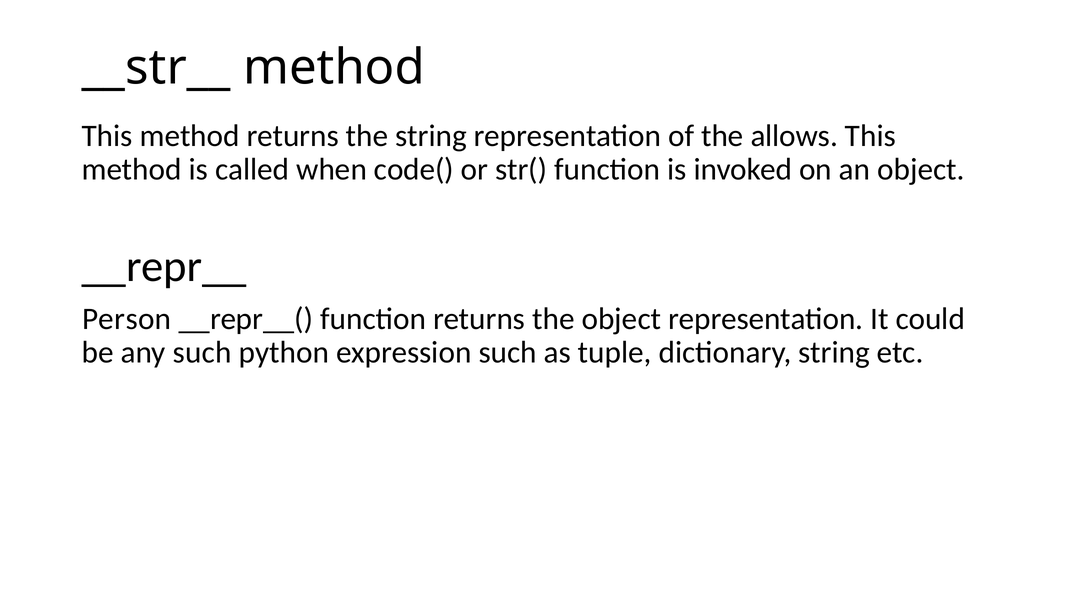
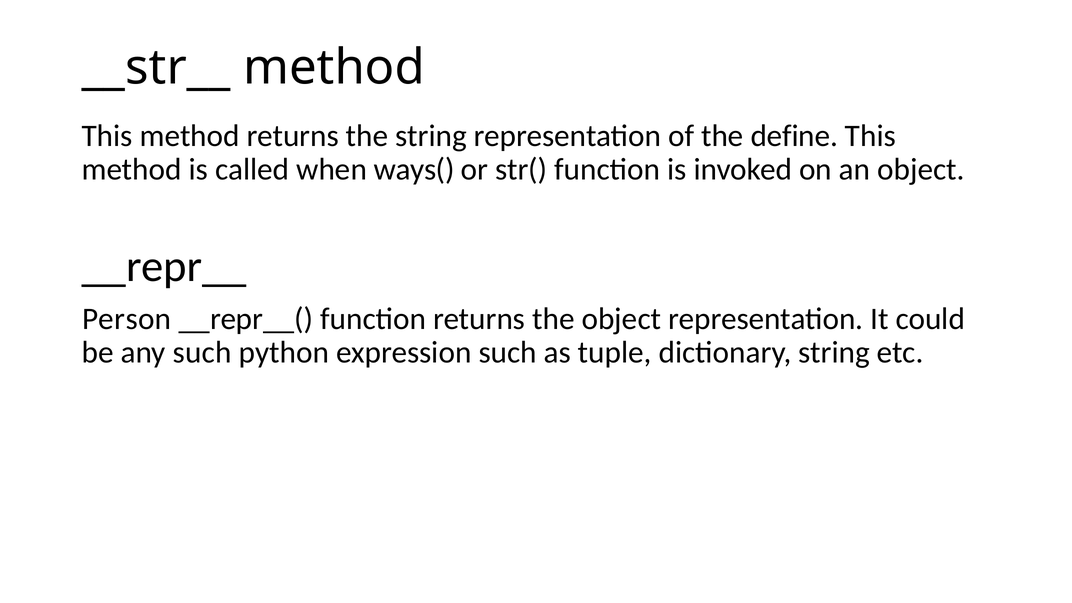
allows: allows -> define
code(: code( -> ways(
